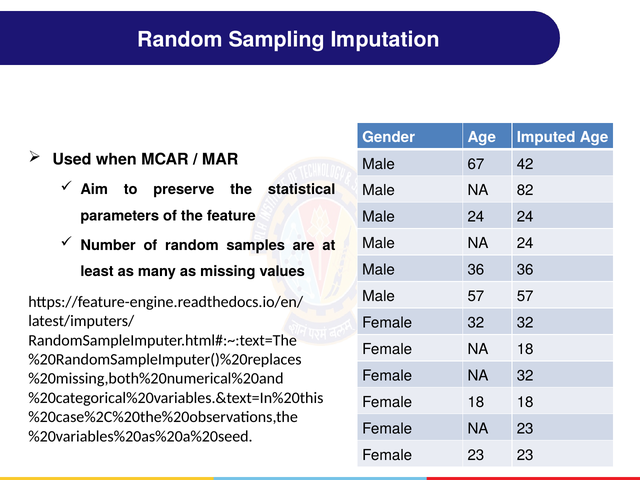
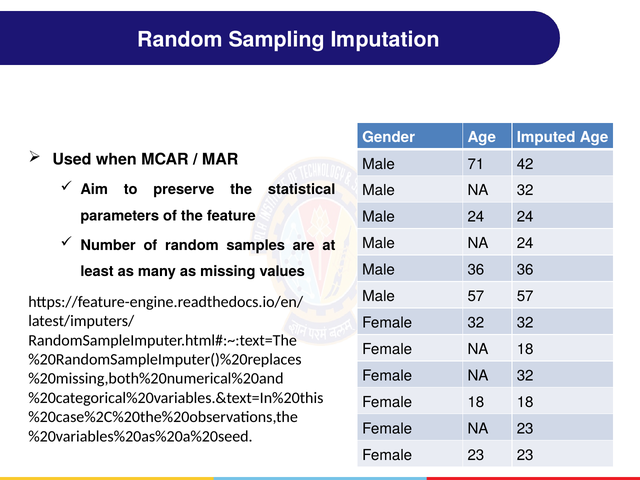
67: 67 -> 71
Male NA 82: 82 -> 32
